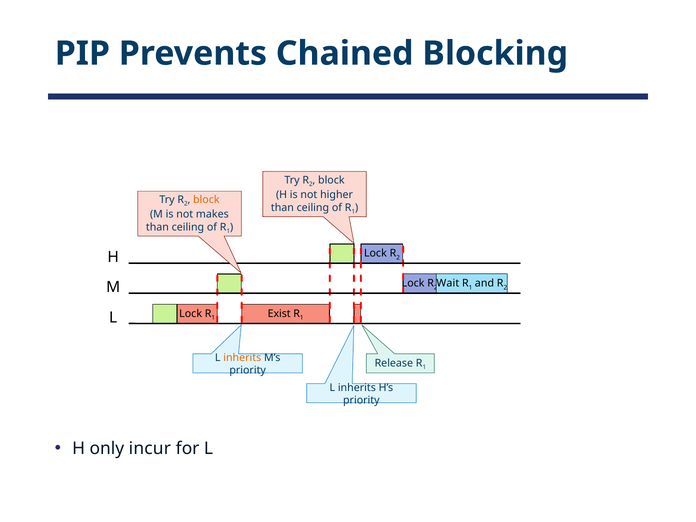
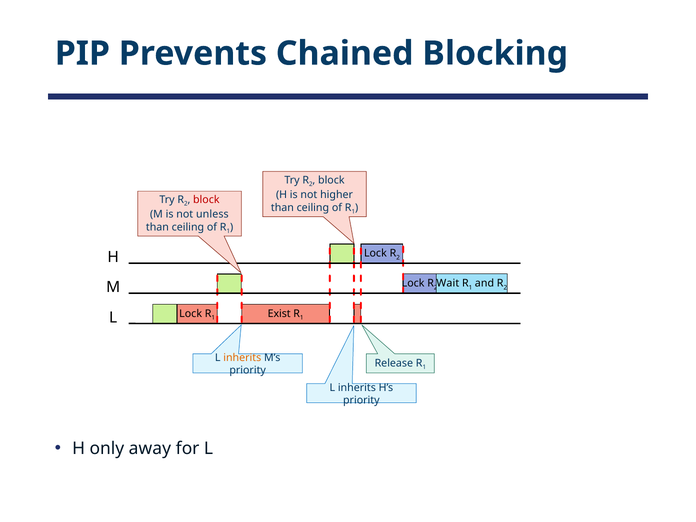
block at (206, 200) colour: orange -> red
makes: makes -> unless
incur: incur -> away
